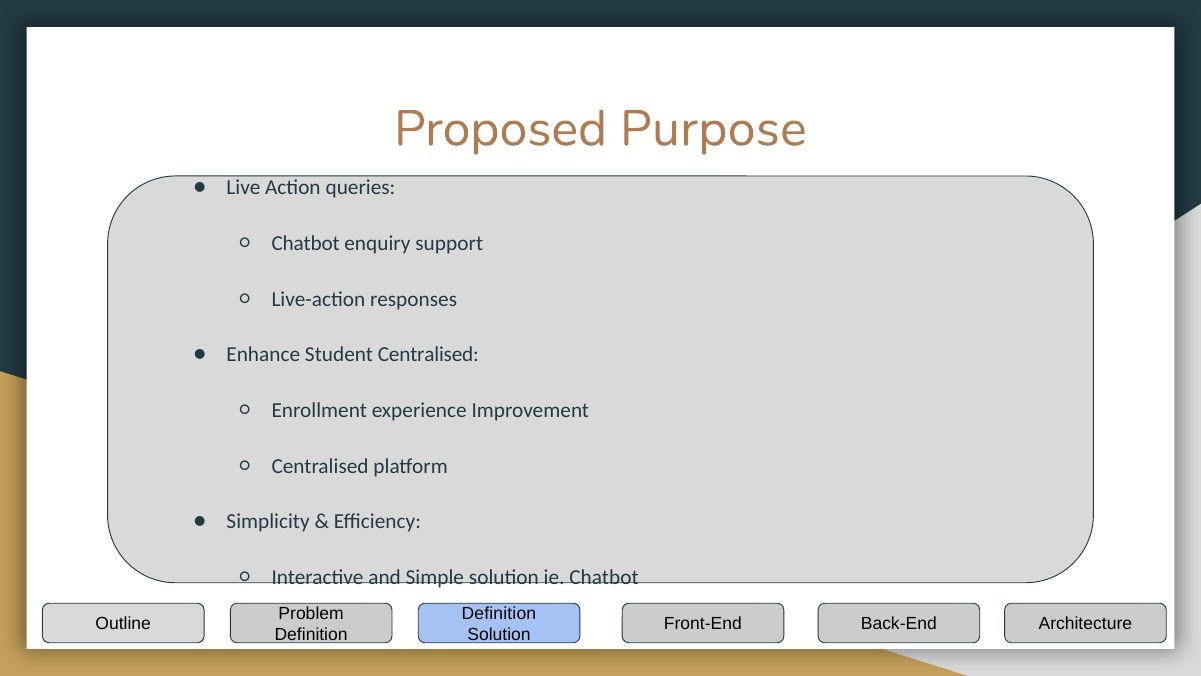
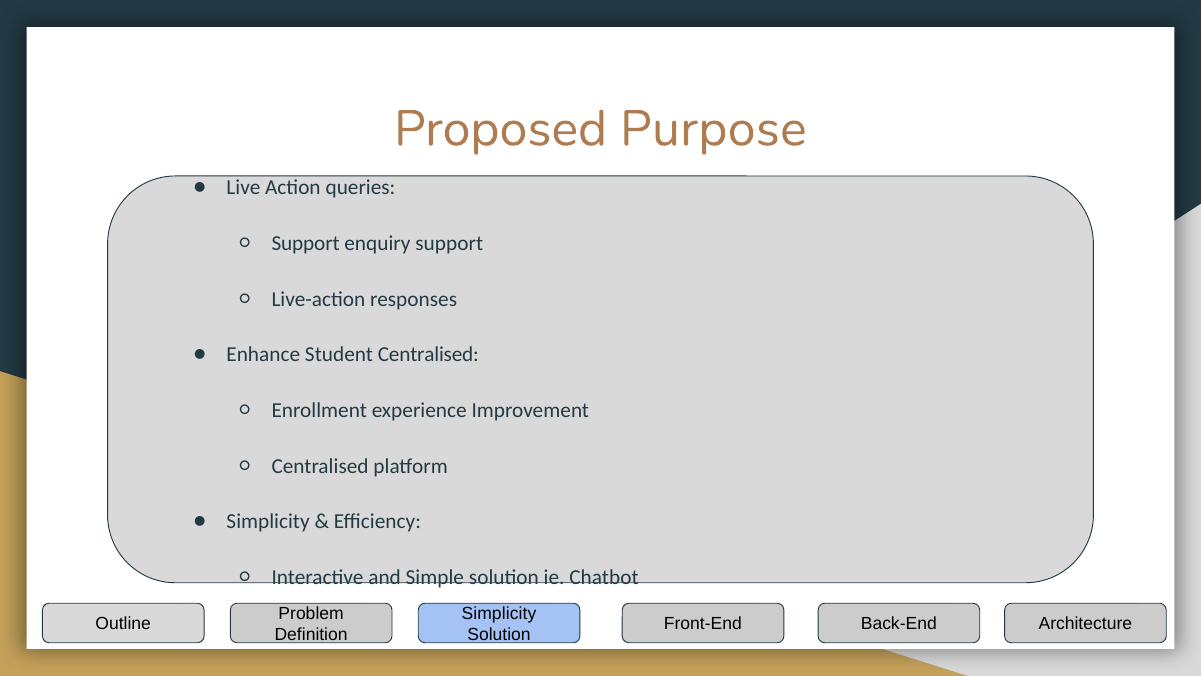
Chatbot at (306, 243): Chatbot -> Support
Definition at (499, 613): Definition -> Simplicity
